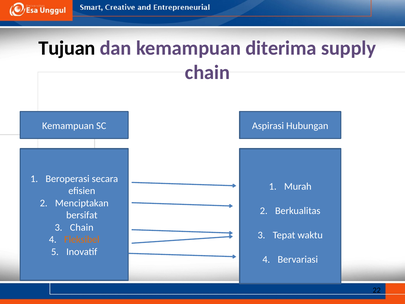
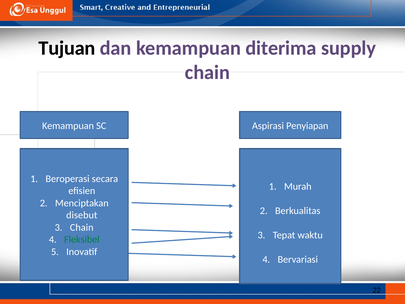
Hubungan: Hubungan -> Penyiapan
bersifat: bersifat -> disebut
Fleksibel colour: orange -> green
